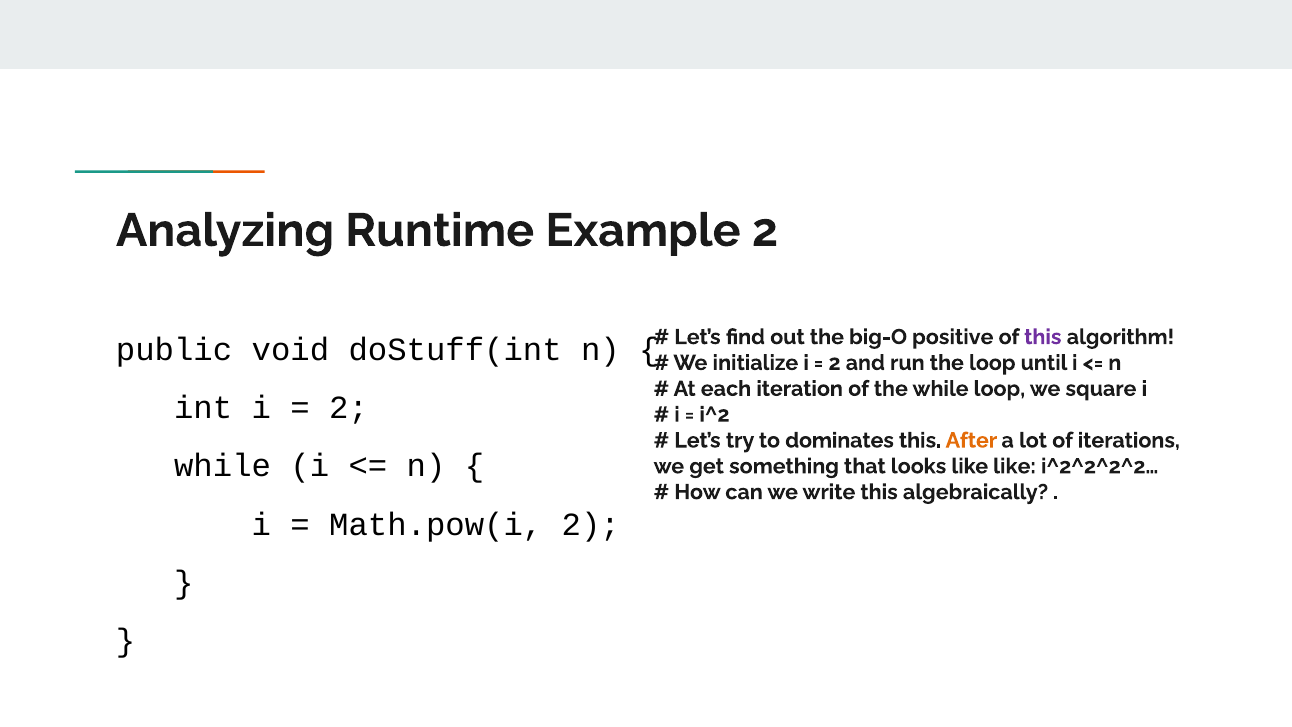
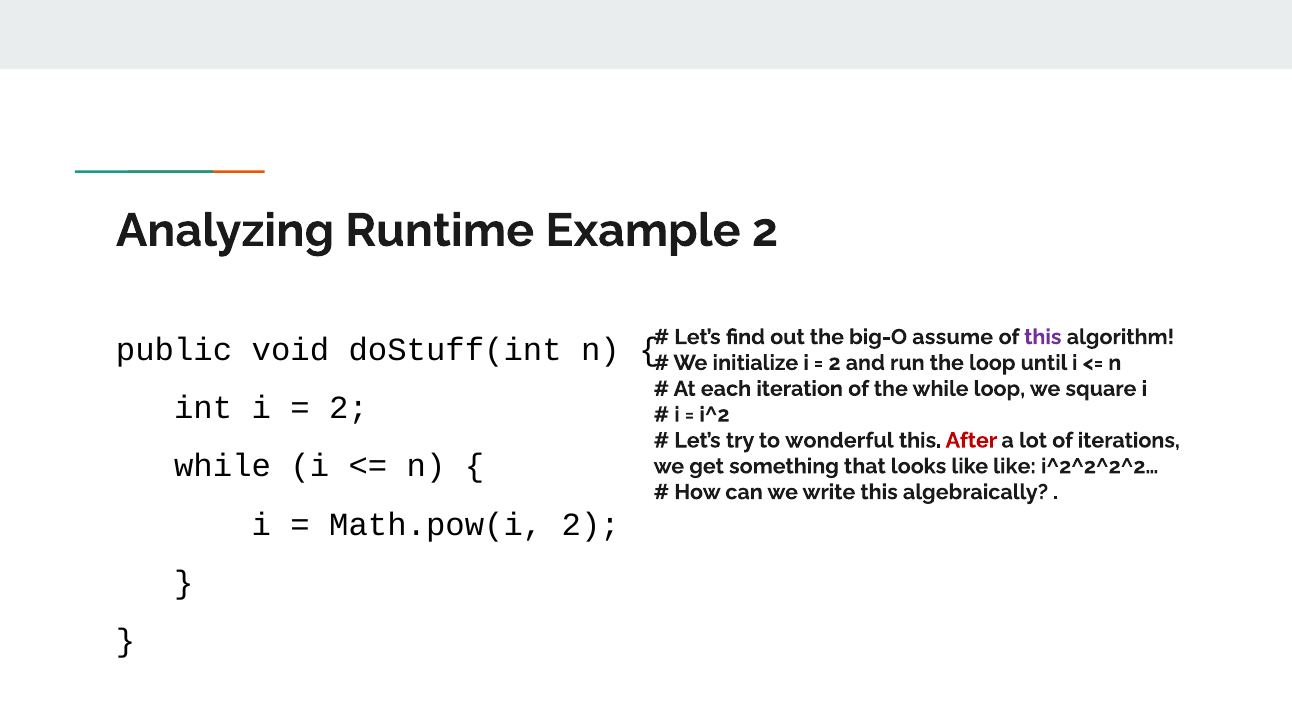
positive: positive -> assume
dominates: dominates -> wonderful
After colour: orange -> red
